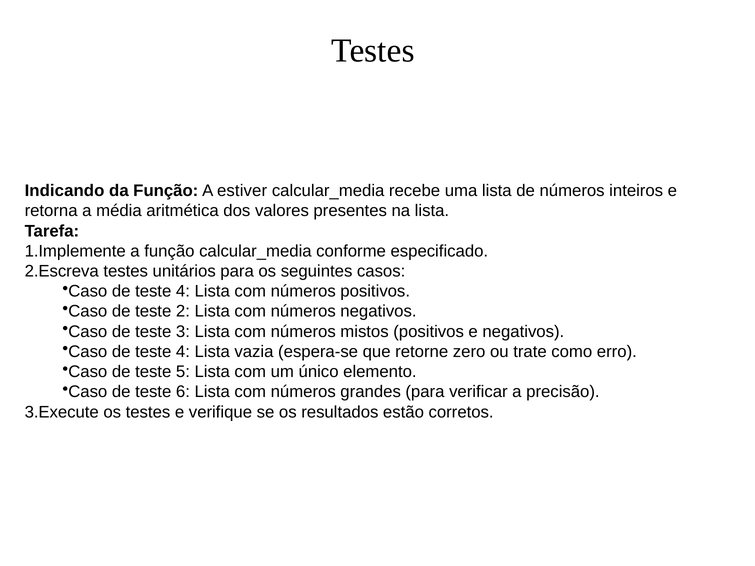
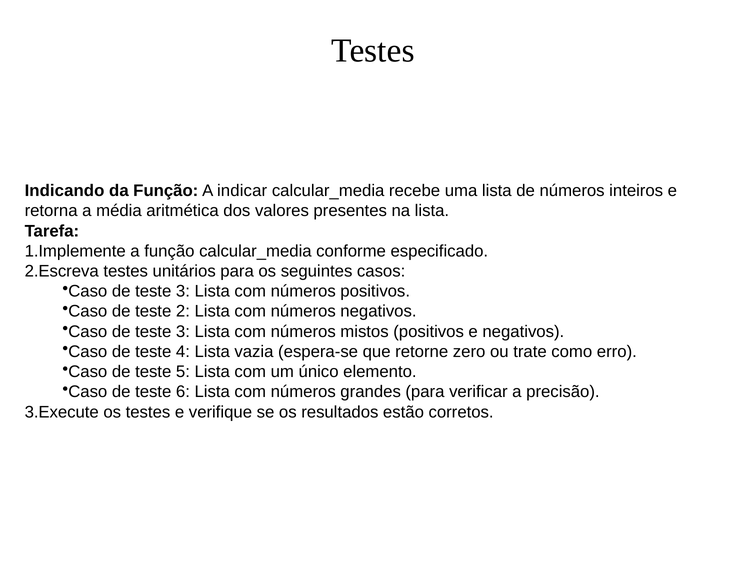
estiver: estiver -> indicar
4 at (183, 291): 4 -> 3
